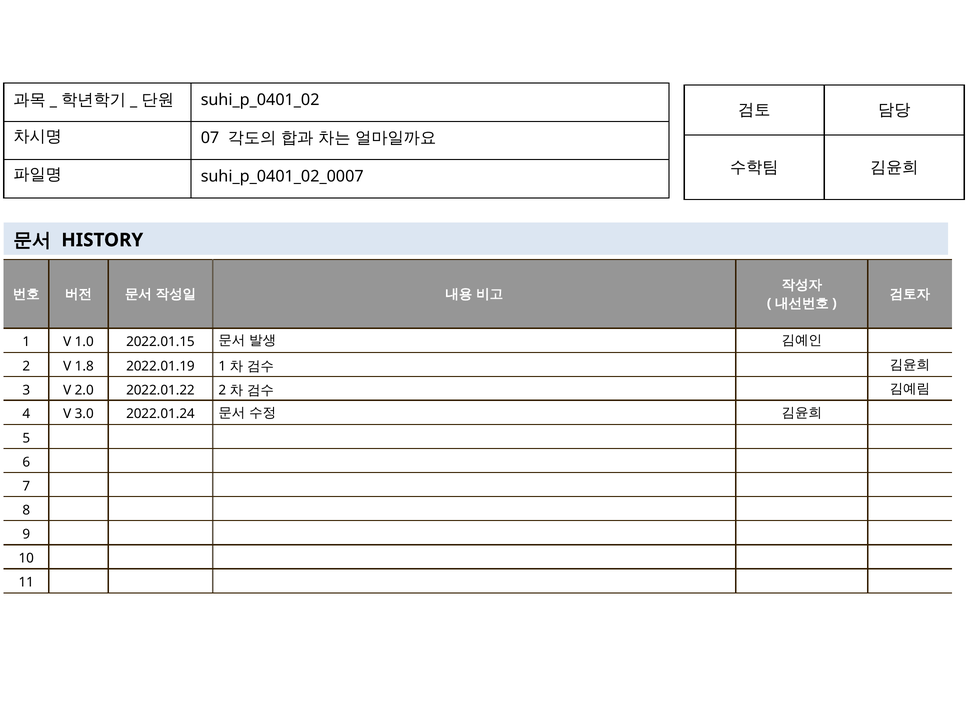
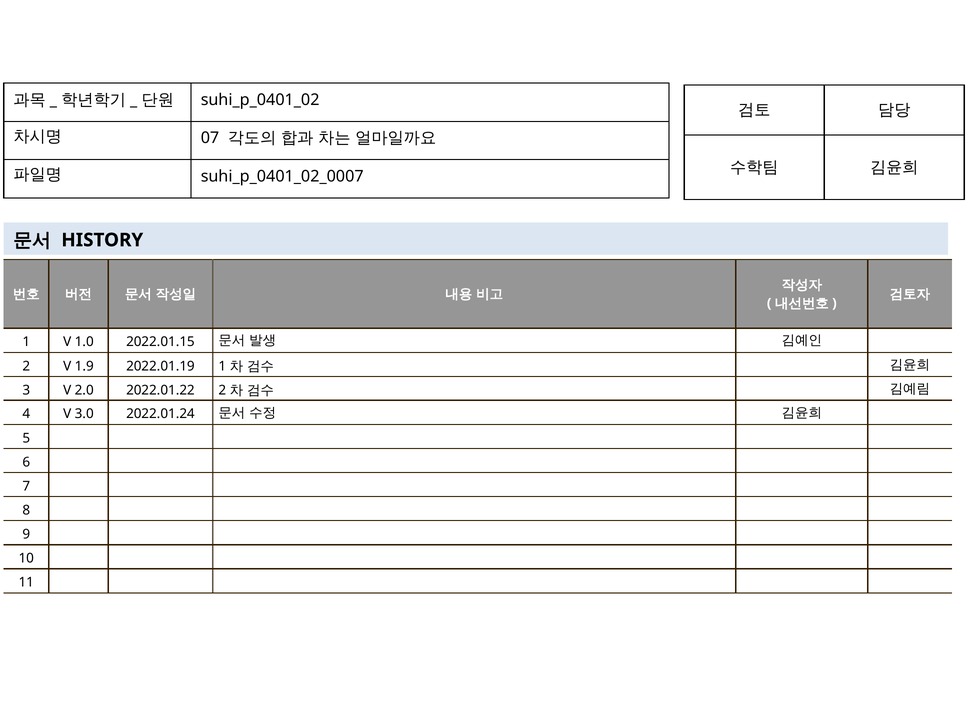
1.8: 1.8 -> 1.9
